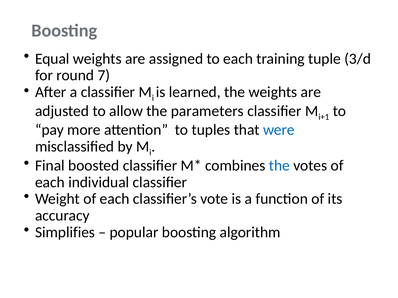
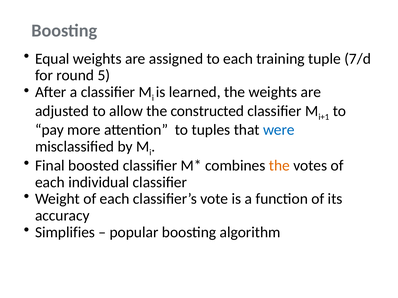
3/d: 3/d -> 7/d
7: 7 -> 5
parameters: parameters -> constructed
the at (279, 166) colour: blue -> orange
